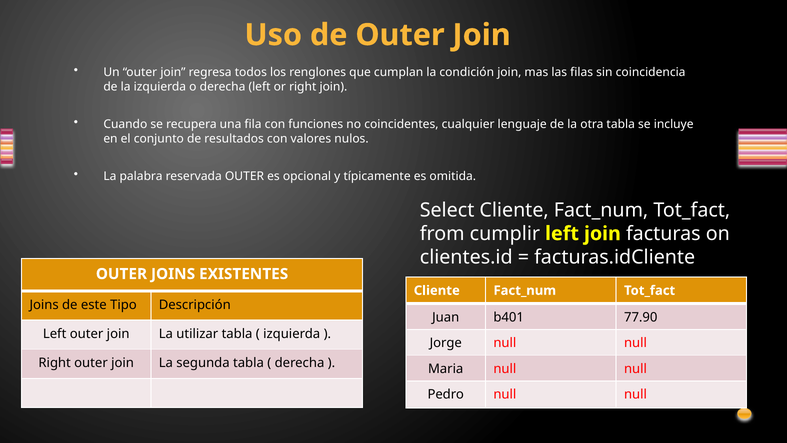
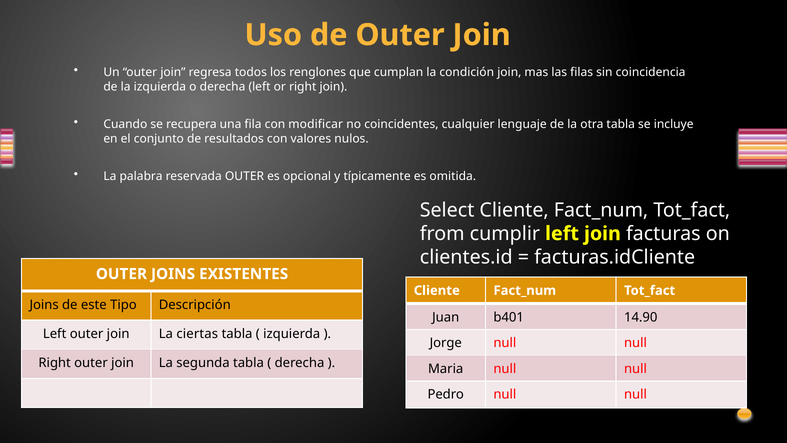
funciones: funciones -> modificar
77.90: 77.90 -> 14.90
utilizar: utilizar -> ciertas
